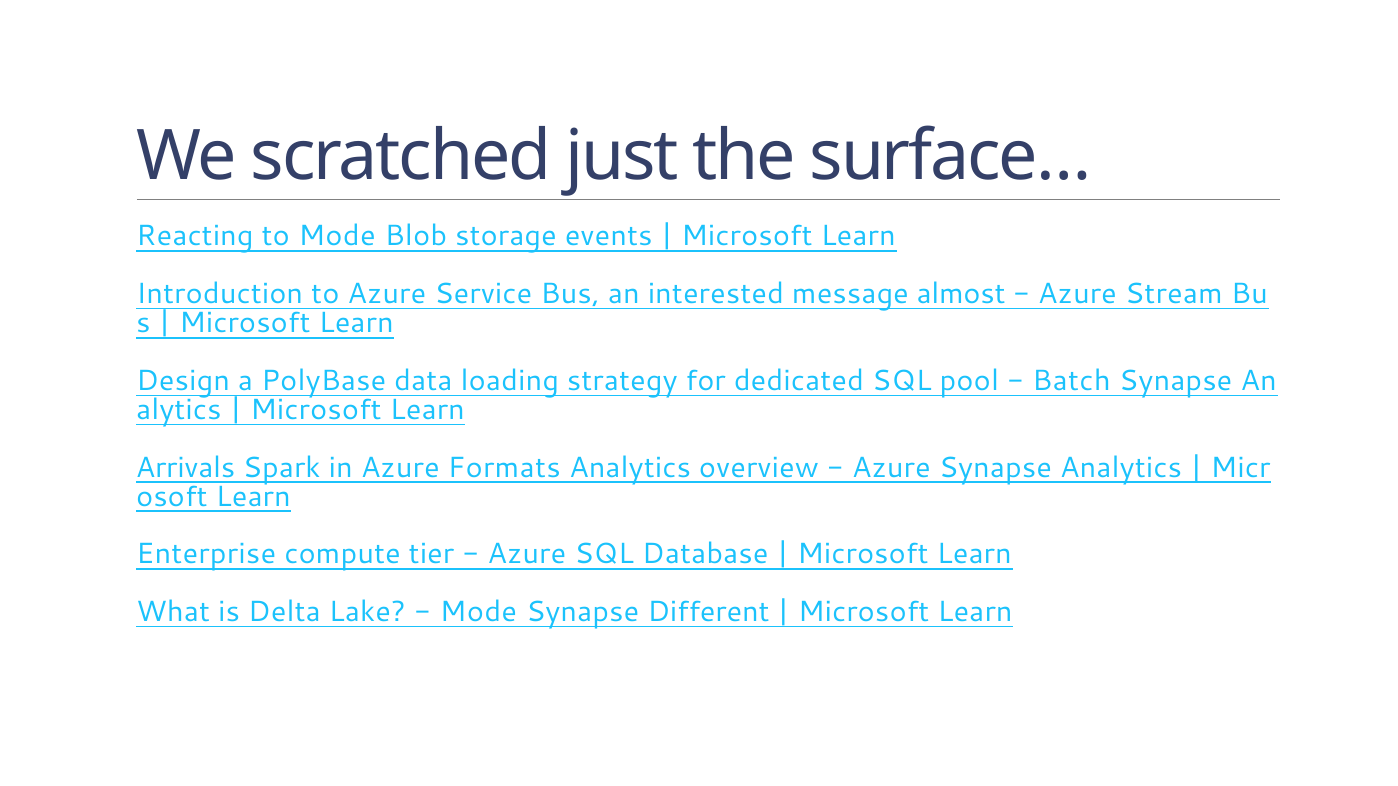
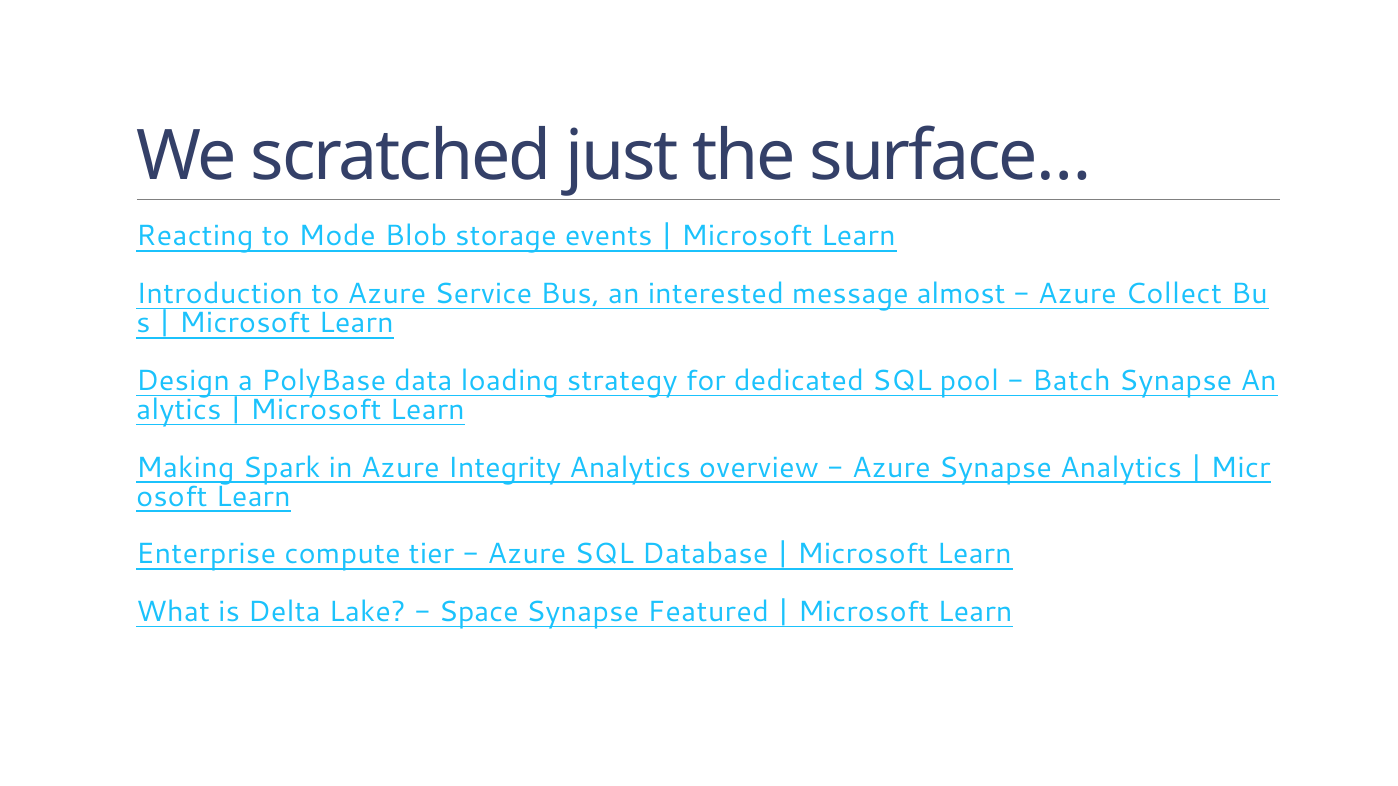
Stream: Stream -> Collect
Arrivals: Arrivals -> Making
Formats: Formats -> Integrity
Mode at (478, 612): Mode -> Space
Different: Different -> Featured
